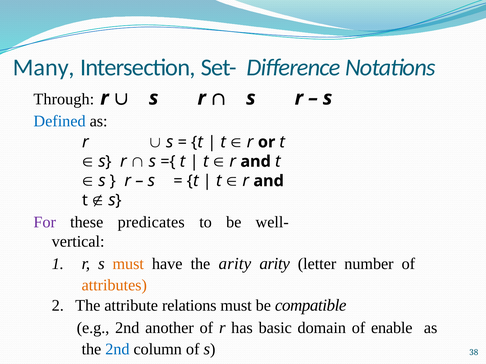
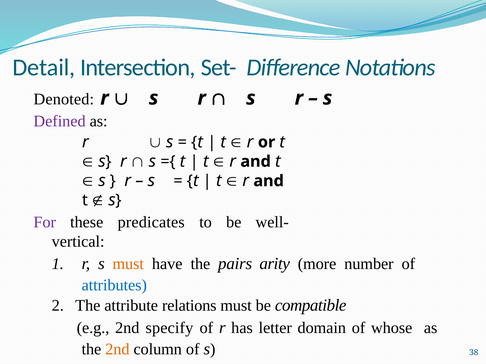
Many: Many -> Detail
Through: Through -> Denoted
Defined colour: blue -> purple
the arity: arity -> pairs
letter: letter -> more
attributes colour: orange -> blue
another: another -> specify
basic: basic -> letter
enable: enable -> whose
2nd at (117, 350) colour: blue -> orange
